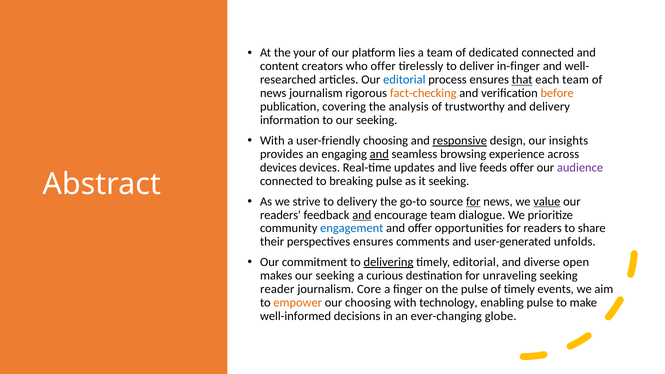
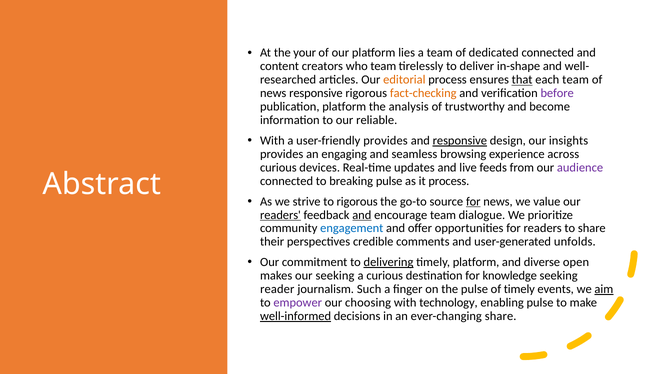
who offer: offer -> team
in-finger: in-finger -> in-shape
editorial at (404, 80) colour: blue -> orange
news journalism: journalism -> responsive
before colour: orange -> purple
publication covering: covering -> platform
and delivery: delivery -> become
to our seeking: seeking -> reliable
user-friendly choosing: choosing -> provides
and at (379, 154) underline: present -> none
devices at (278, 168): devices -> curious
feeds offer: offer -> from
it seeking: seeking -> process
to delivery: delivery -> rigorous
value underline: present -> none
readers at (280, 215) underline: none -> present
perspectives ensures: ensures -> credible
timely editorial: editorial -> platform
unraveling: unraveling -> knowledge
Core: Core -> Such
aim underline: none -> present
empower colour: orange -> purple
well-informed underline: none -> present
ever-changing globe: globe -> share
